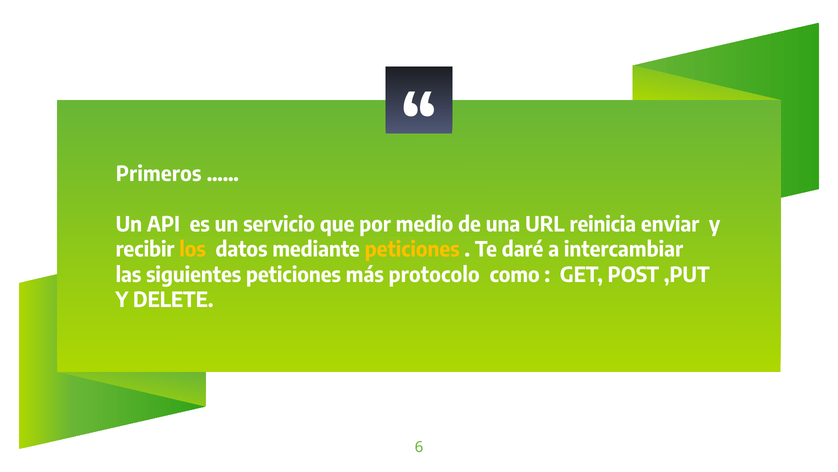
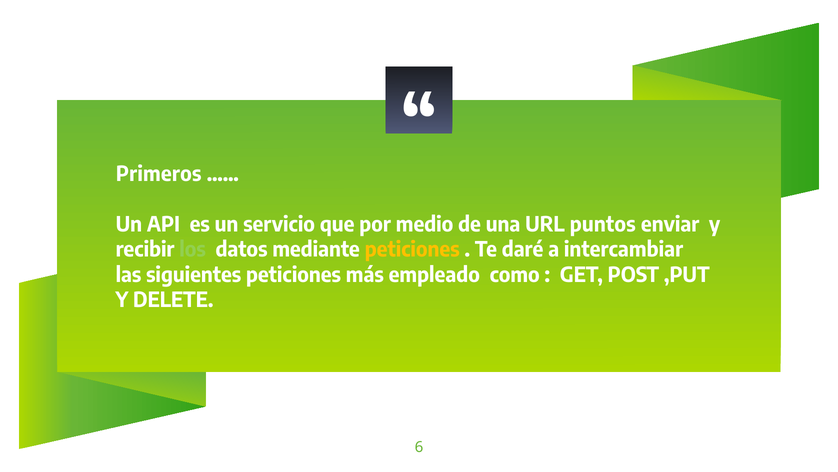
reinicia: reinicia -> puntos
los colour: yellow -> light green
protocolo: protocolo -> empleado
